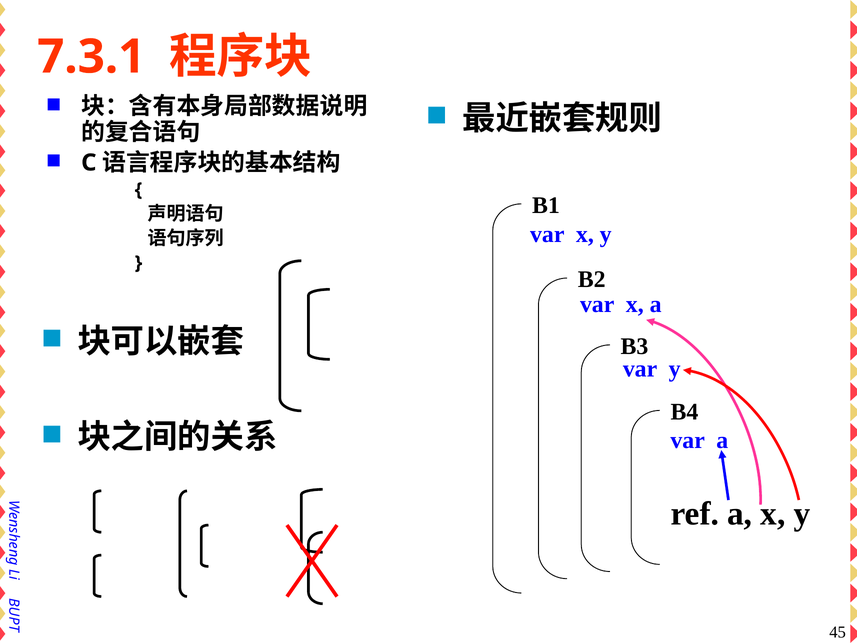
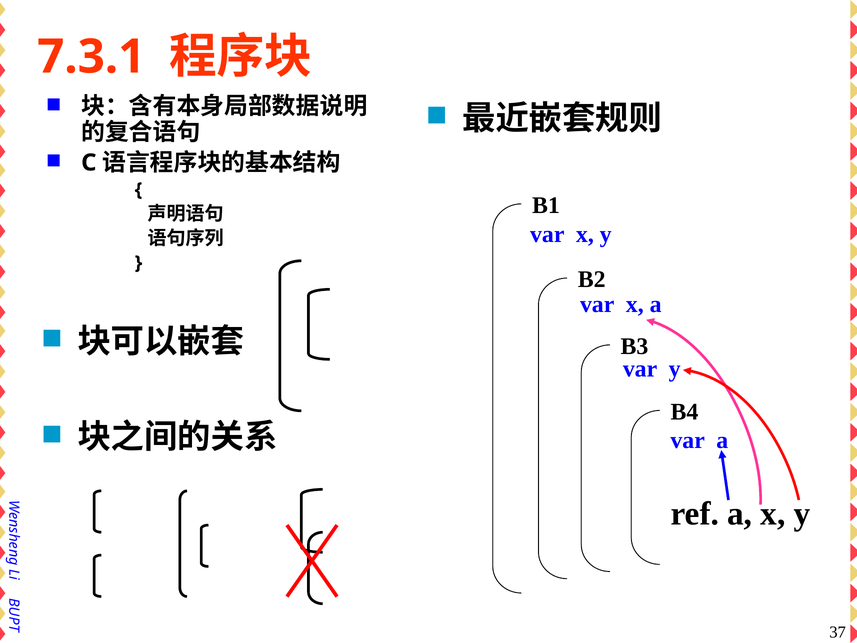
45: 45 -> 37
